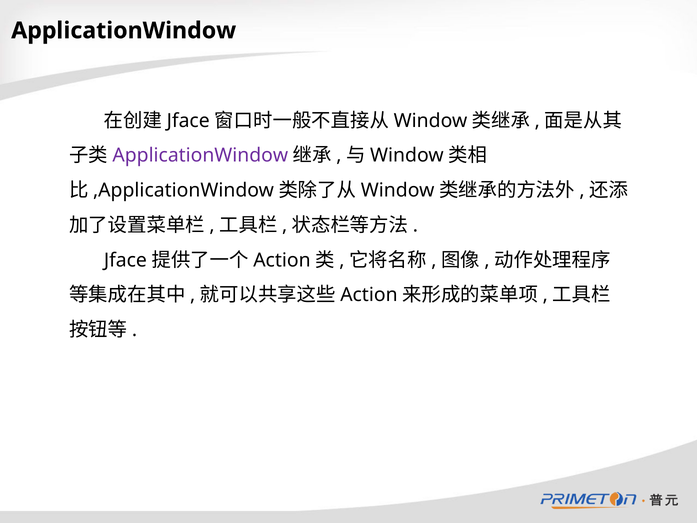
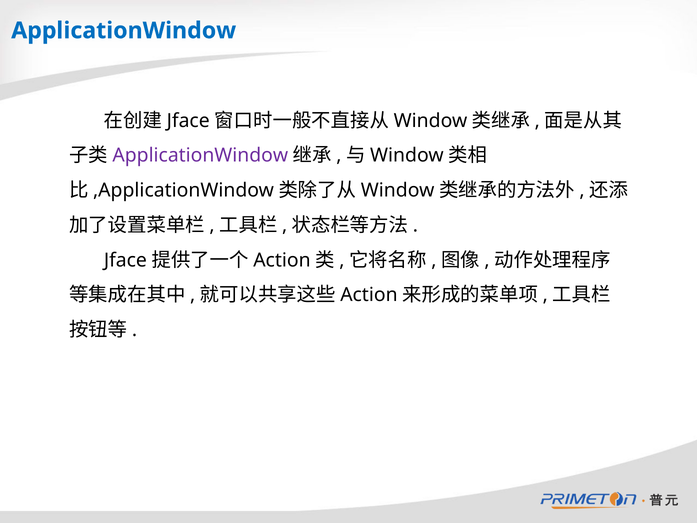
ApplicationWindow at (124, 31) colour: black -> blue
